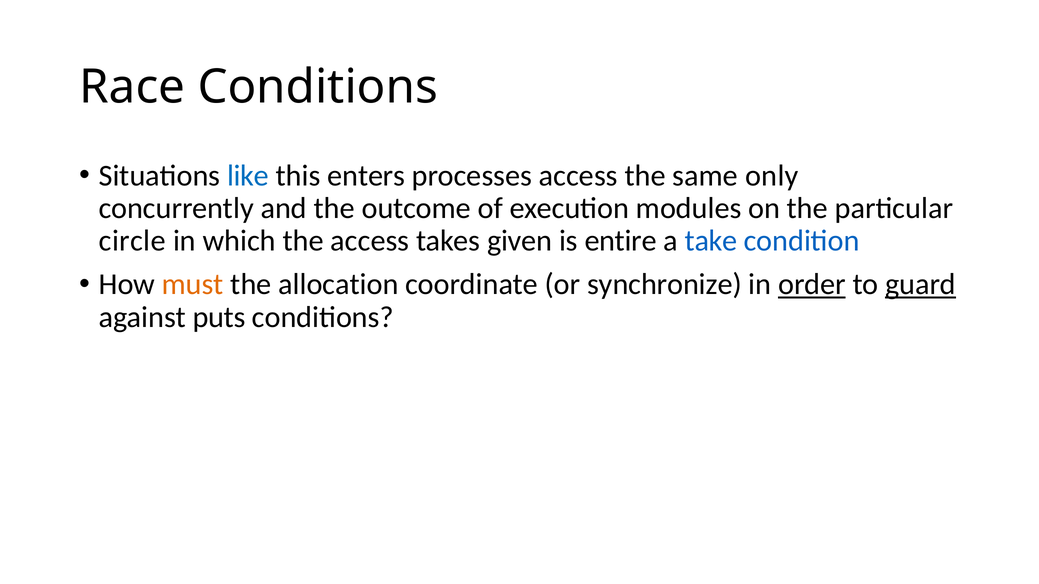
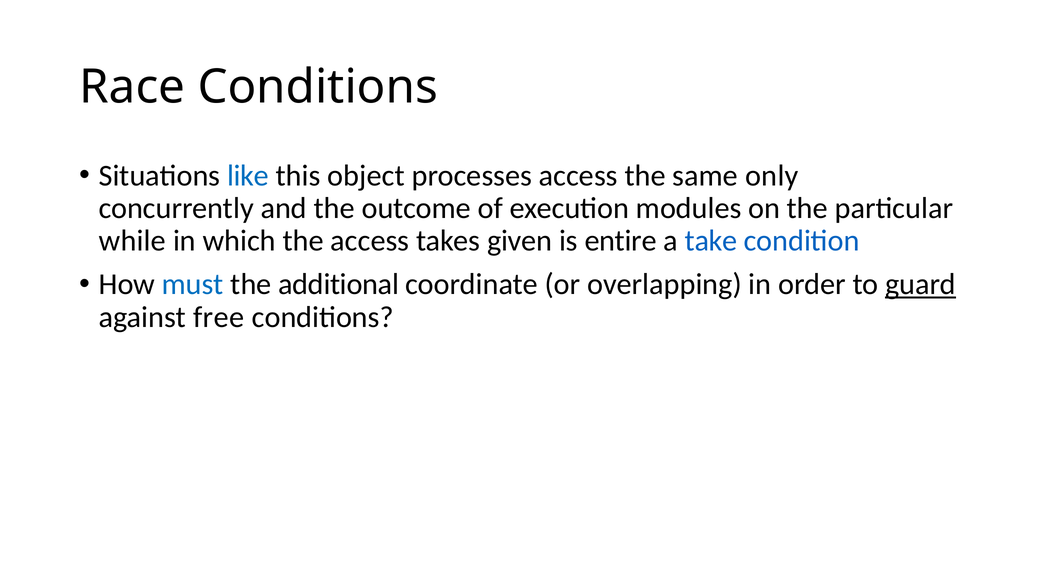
enters: enters -> object
circle: circle -> while
must colour: orange -> blue
allocation: allocation -> additional
synchronize: synchronize -> overlapping
order underline: present -> none
puts: puts -> free
